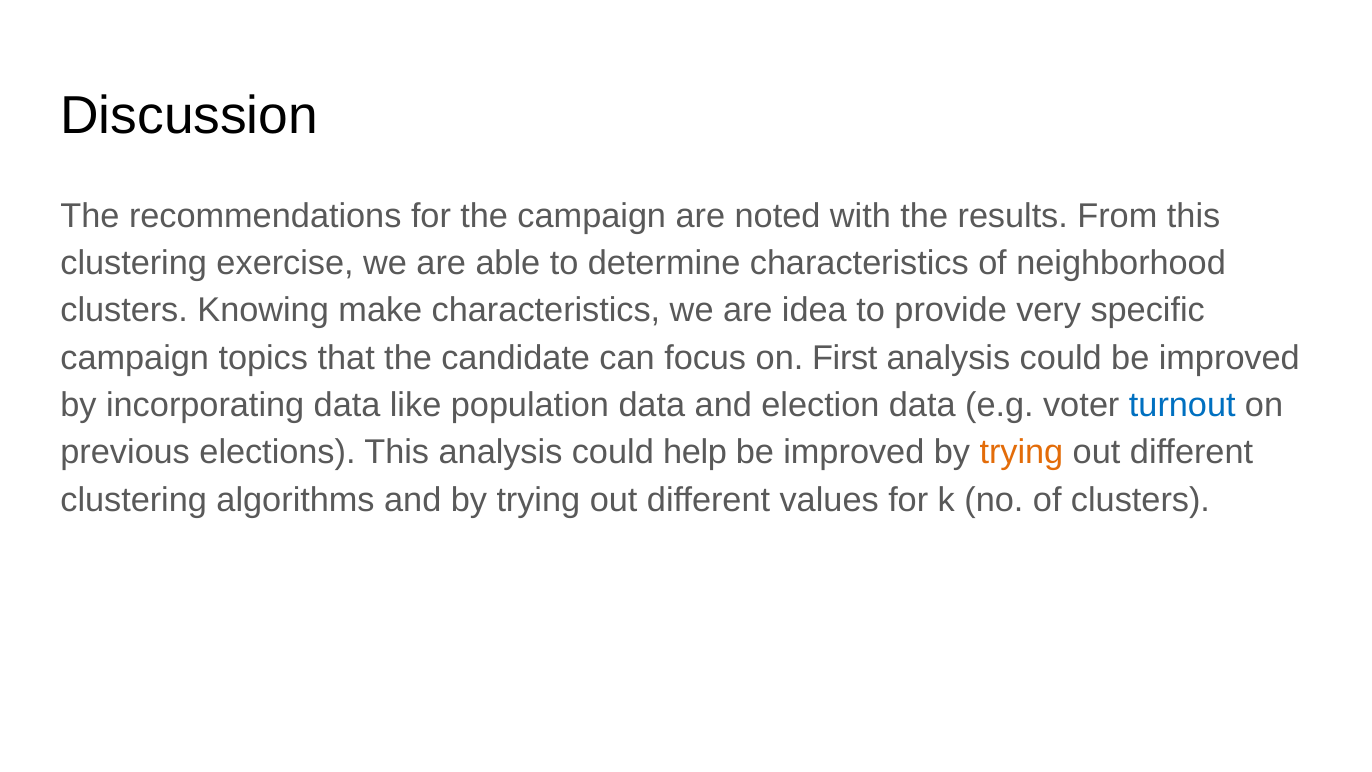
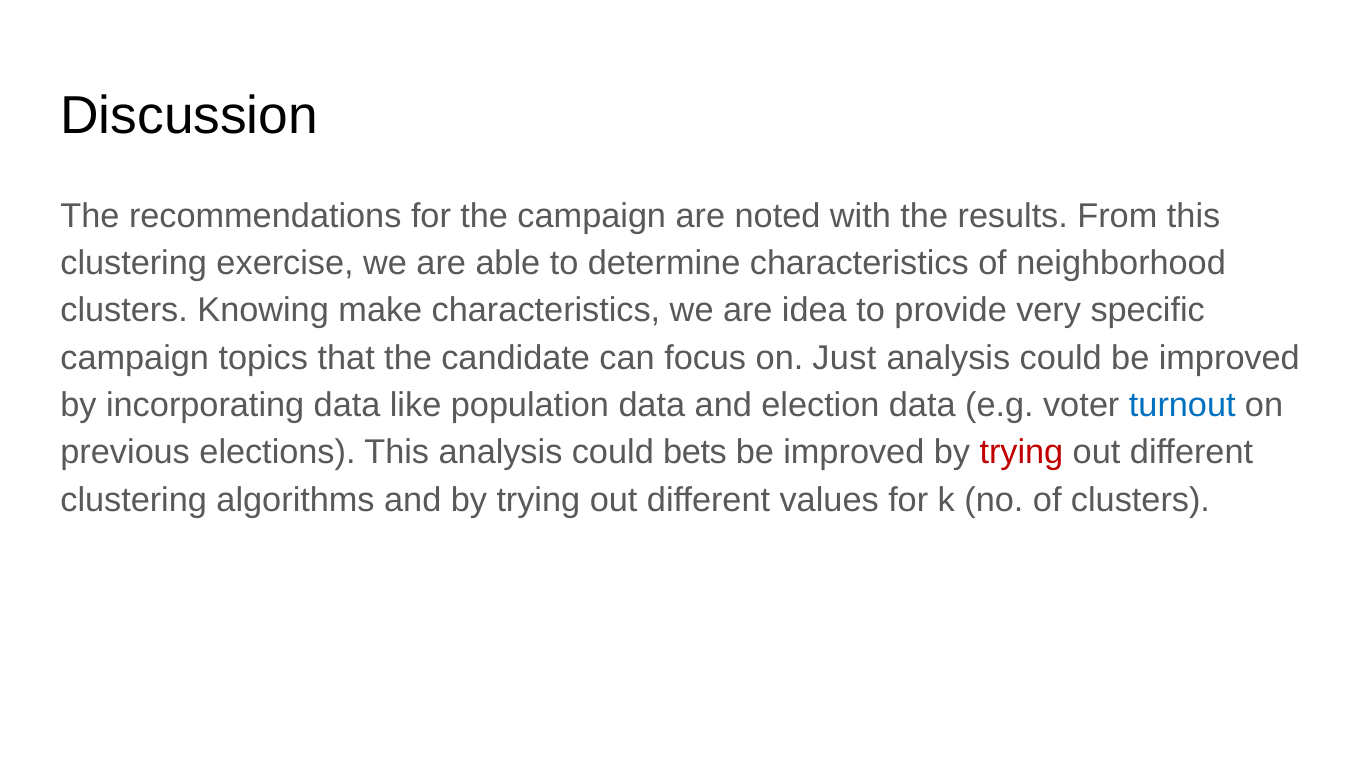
First: First -> Just
help: help -> bets
trying at (1021, 452) colour: orange -> red
